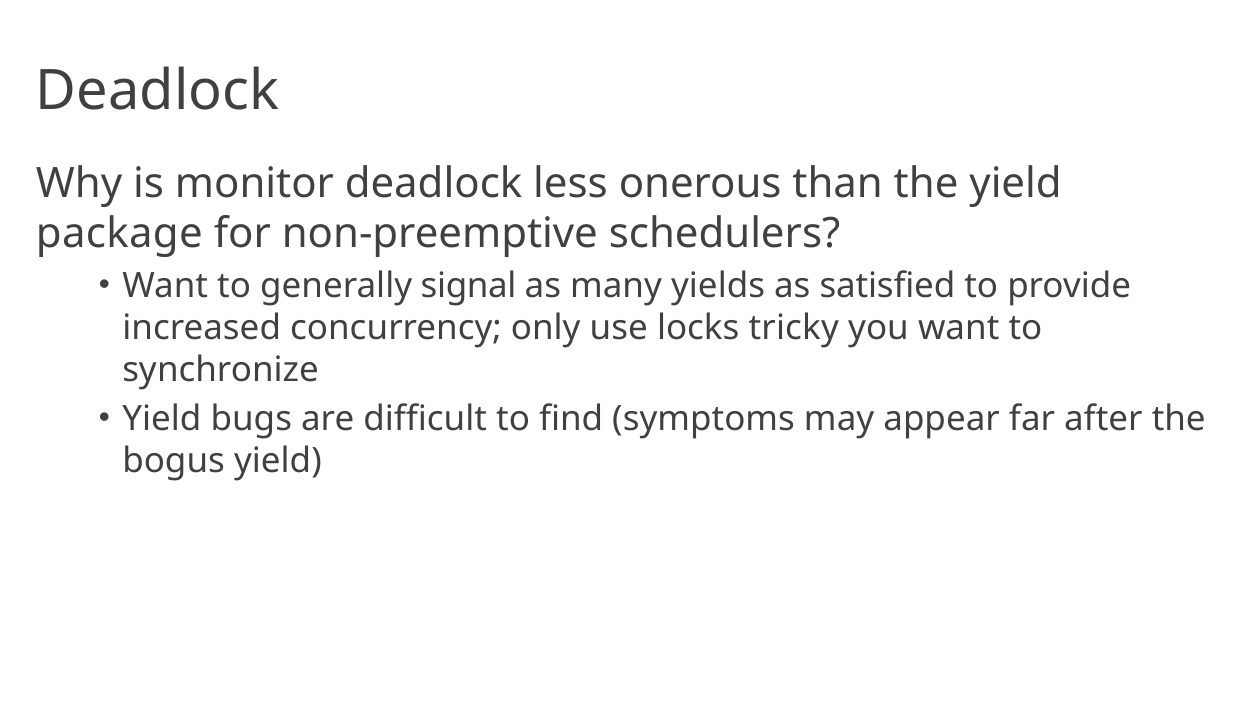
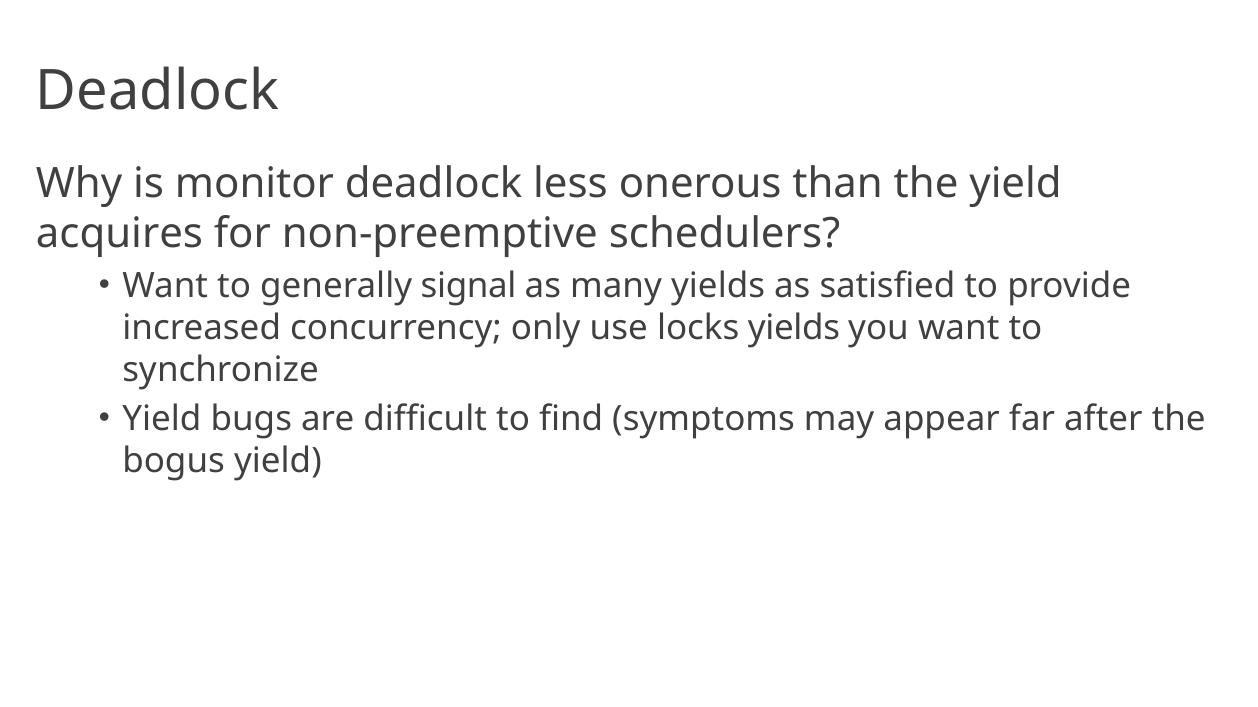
package: package -> acquires
locks tricky: tricky -> yields
